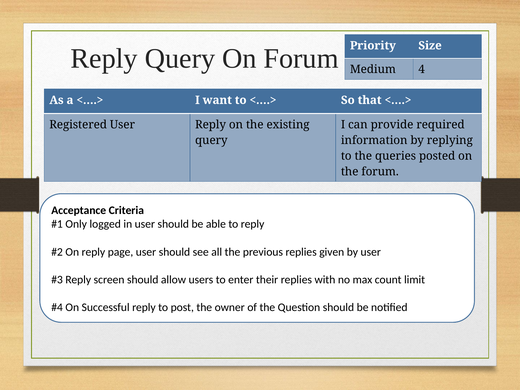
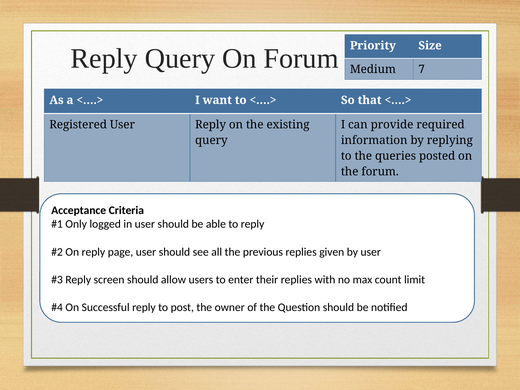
4: 4 -> 7
